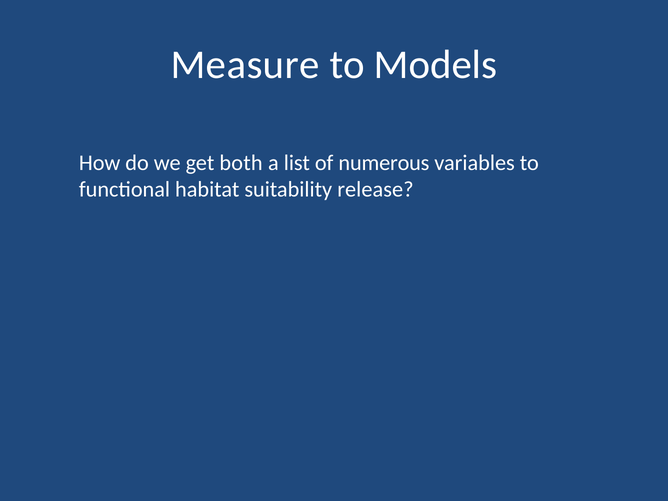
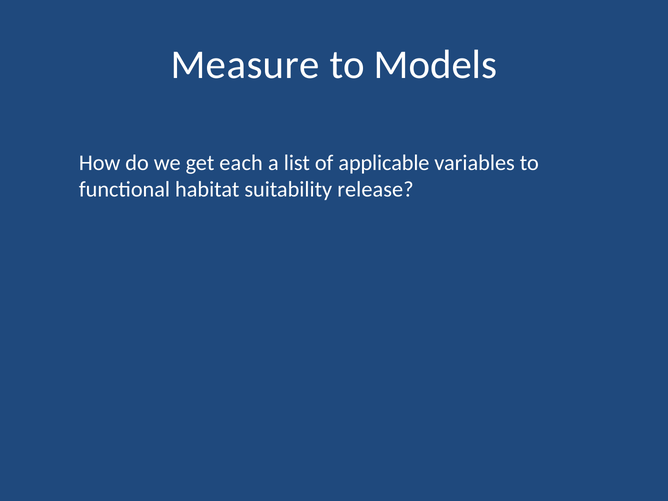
both: both -> each
numerous: numerous -> applicable
